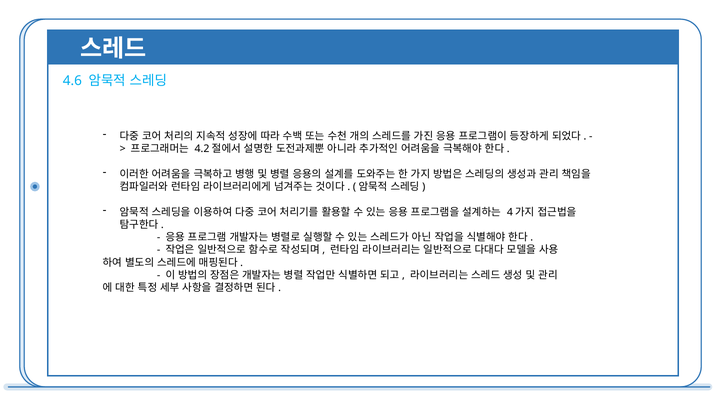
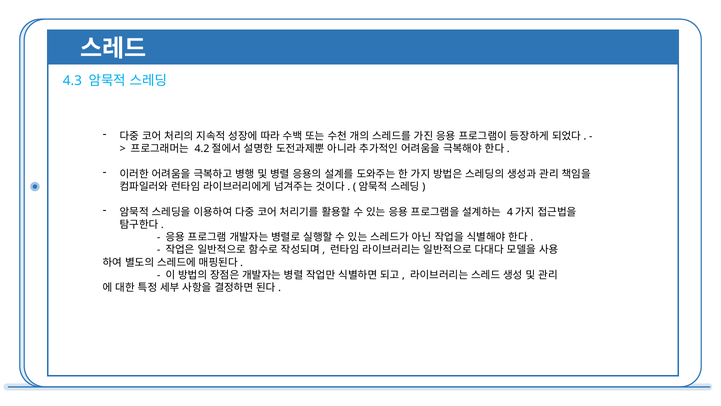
4.6: 4.6 -> 4.3
